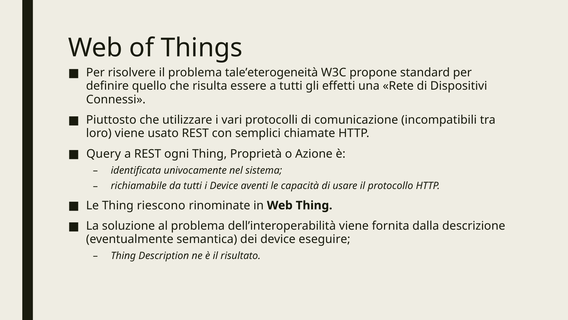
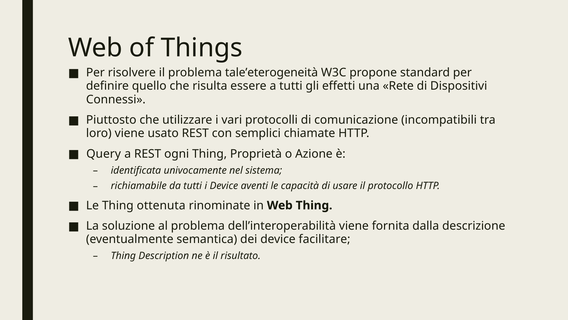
riescono: riescono -> ottenuta
eseguire: eseguire -> facilitare
